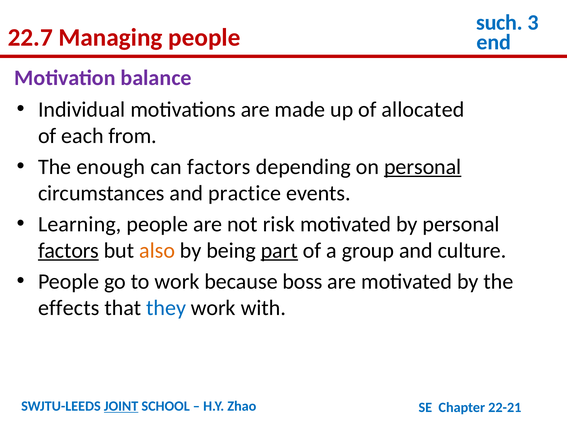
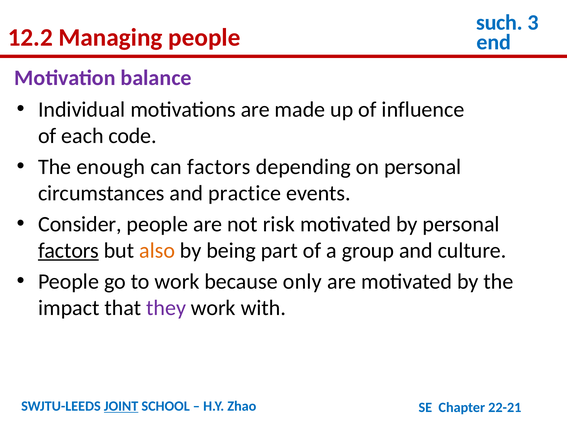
22.7: 22.7 -> 12.2
allocated: allocated -> influence
from: from -> code
personal at (423, 167) underline: present -> none
Learning: Learning -> Consider
part underline: present -> none
boss: boss -> only
effects: effects -> impact
they colour: blue -> purple
